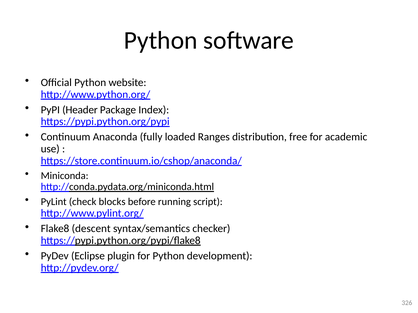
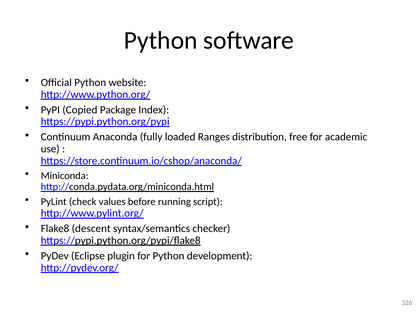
Header: Header -> Copied
blocks: blocks -> values
